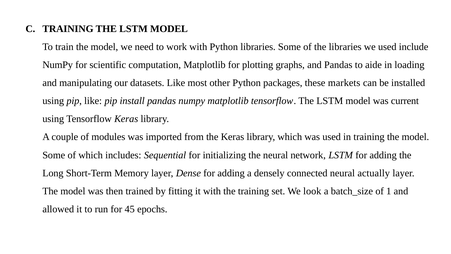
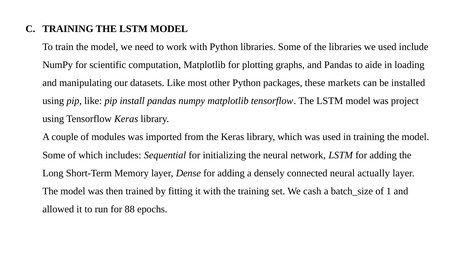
current: current -> project
look: look -> cash
45: 45 -> 88
